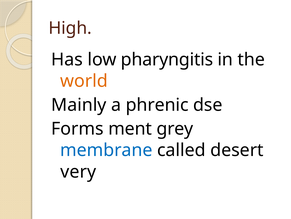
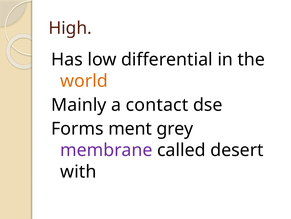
pharyngitis: pharyngitis -> differential
phrenic: phrenic -> contact
membrane colour: blue -> purple
very: very -> with
